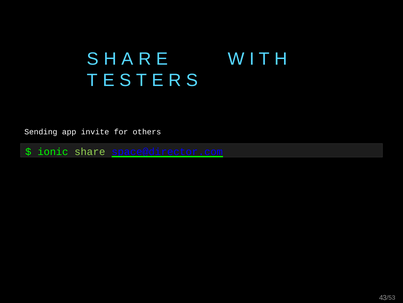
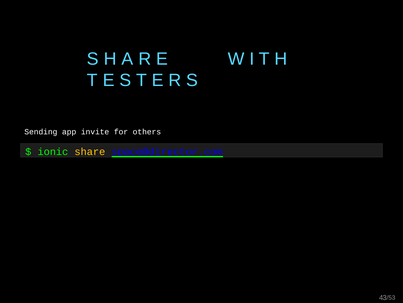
share colour: light green -> yellow
